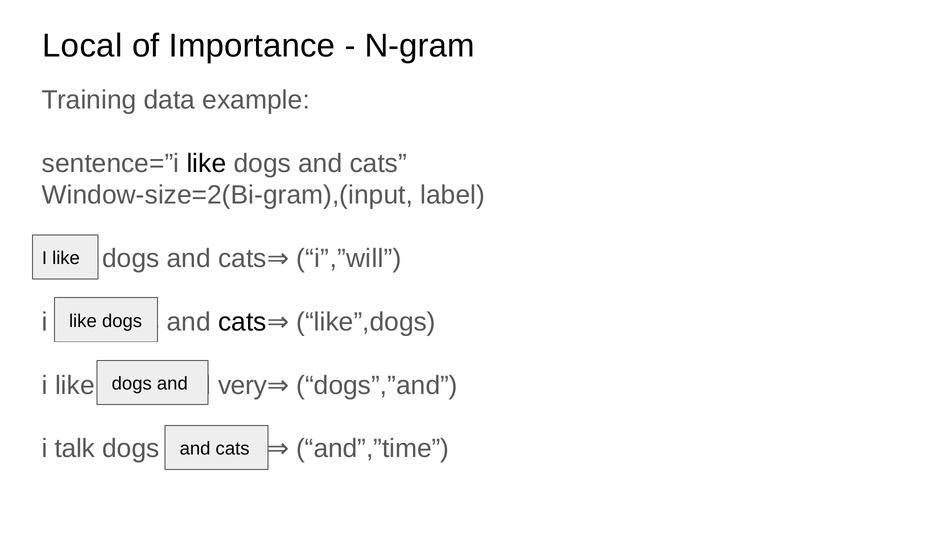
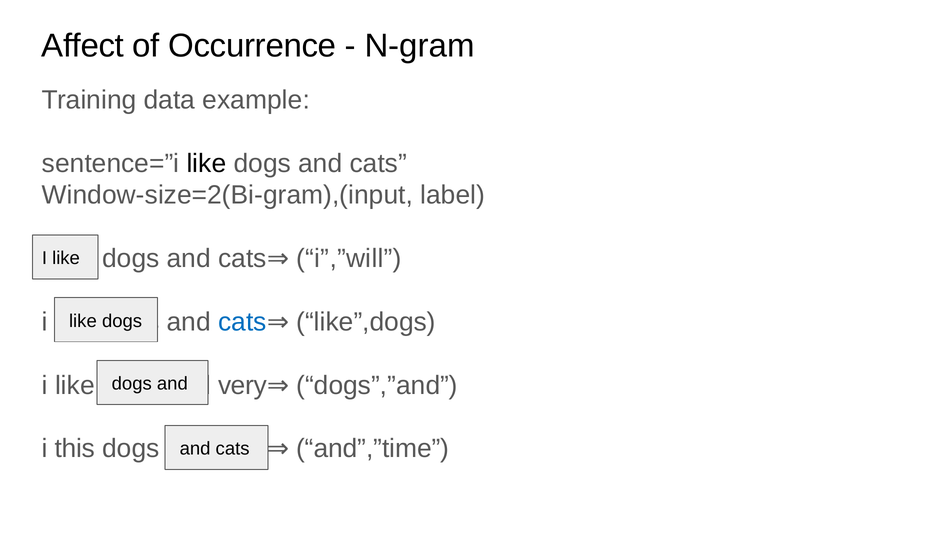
Local: Local -> Affect
Importance: Importance -> Occurrence
cats at (242, 322) colour: black -> blue
talk: talk -> this
